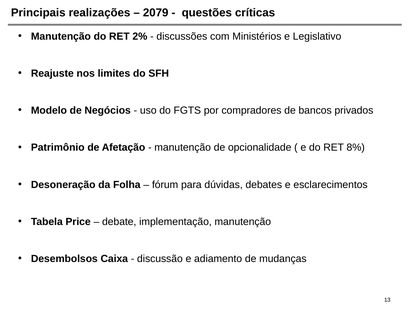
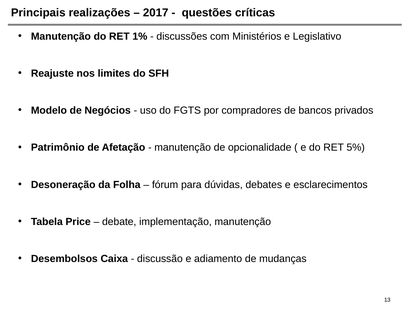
2079: 2079 -> 2017
2%: 2% -> 1%
8%: 8% -> 5%
